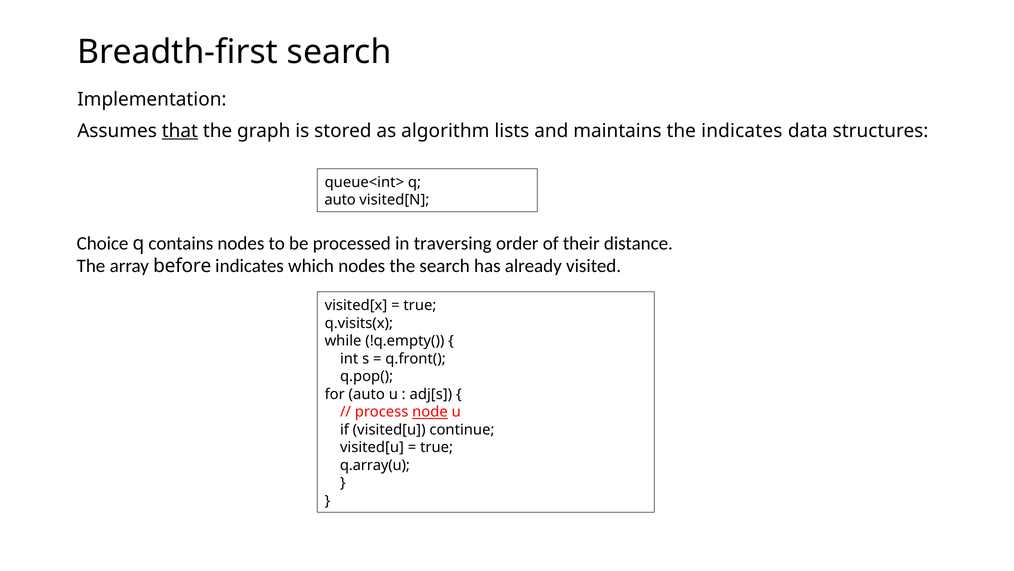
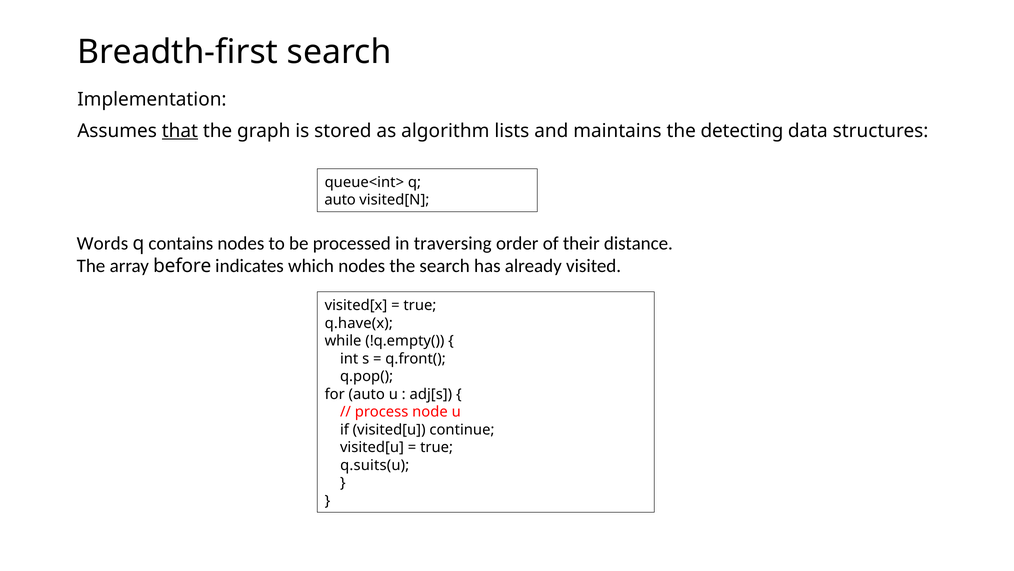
the indicates: indicates -> detecting
Choice: Choice -> Words
q.visits(x: q.visits(x -> q.have(x
node underline: present -> none
q.array(u: q.array(u -> q.suits(u
